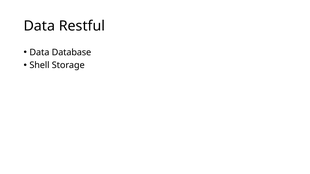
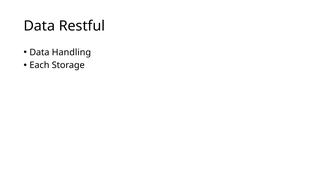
Database: Database -> Handling
Shell: Shell -> Each
